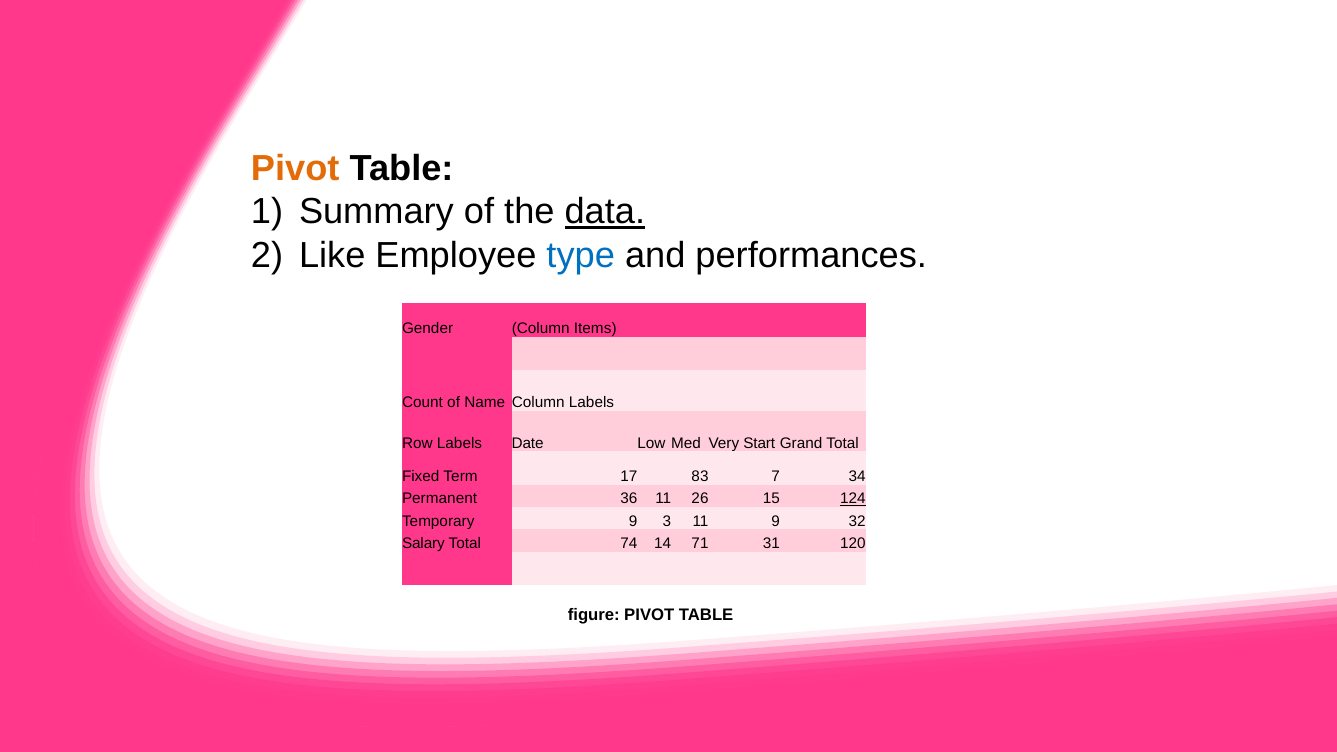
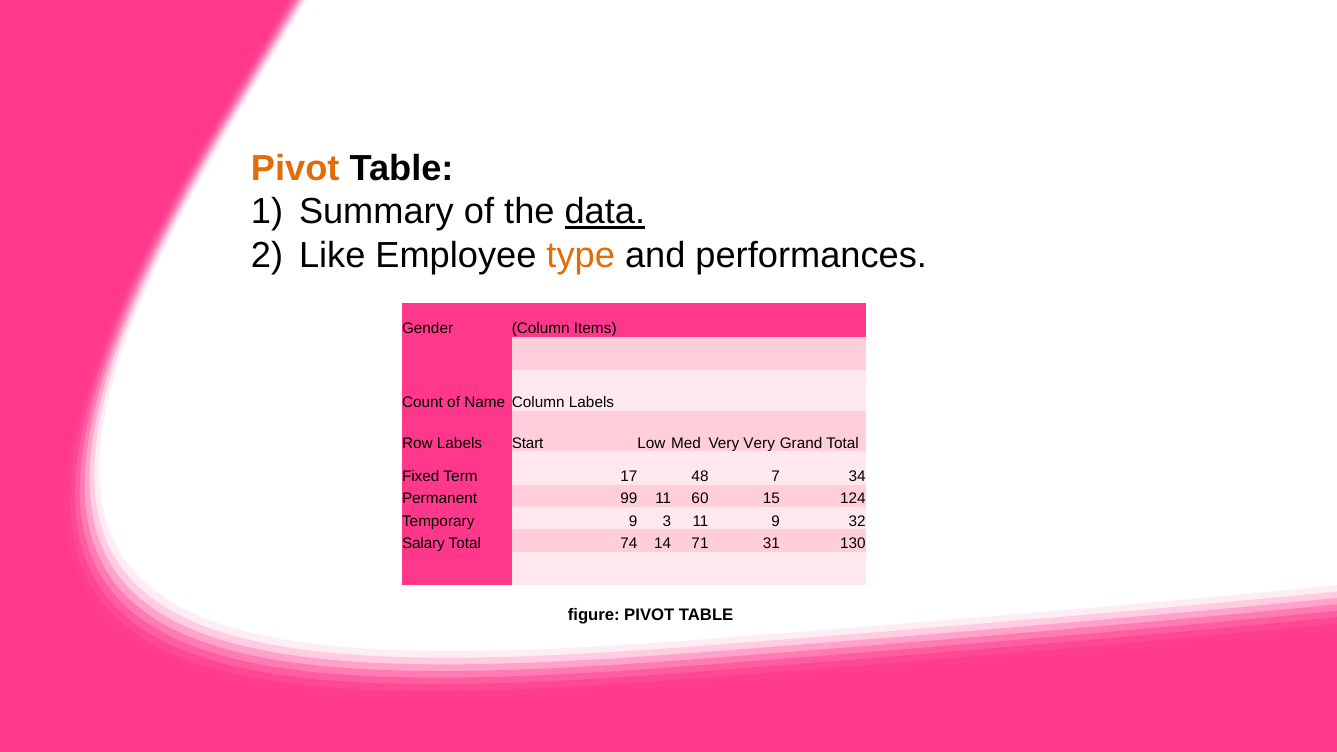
type colour: blue -> orange
Date: Date -> Start
Very Start: Start -> Very
83: 83 -> 48
36: 36 -> 99
26: 26 -> 60
124 underline: present -> none
120: 120 -> 130
